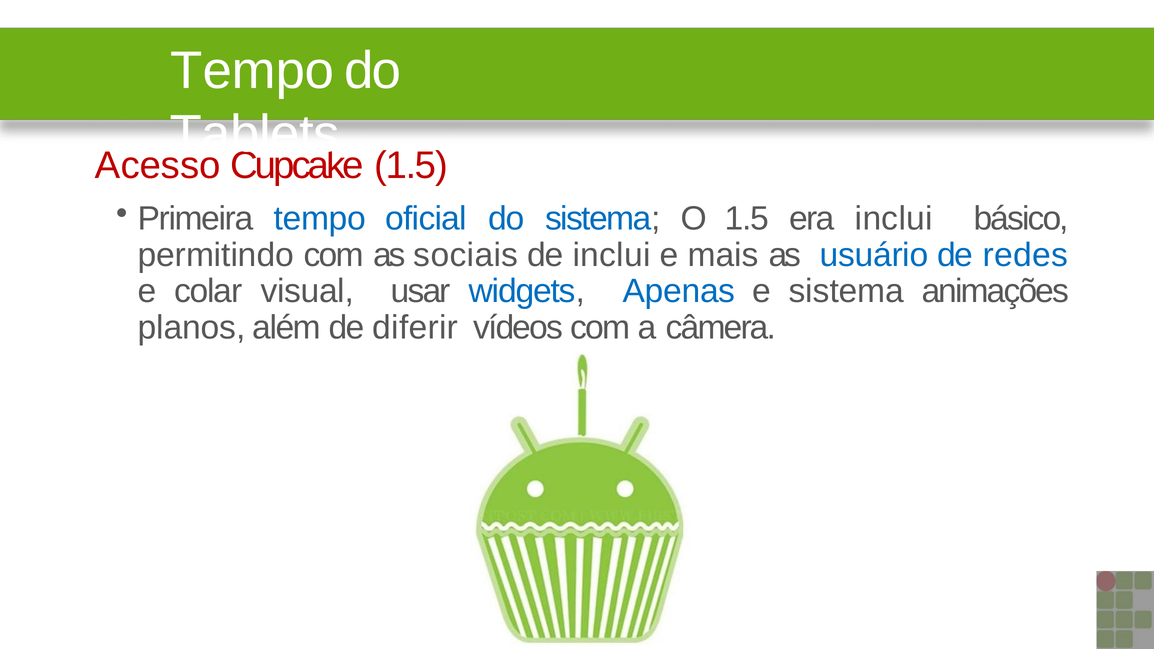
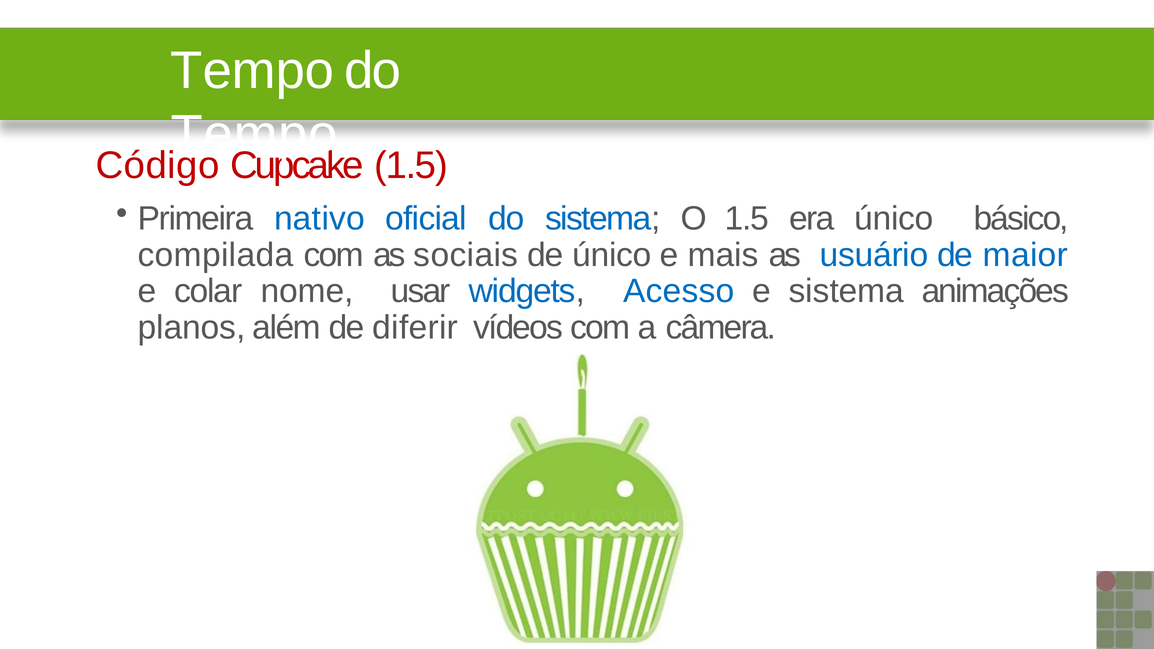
Tablets at (255, 134): Tablets -> Tempo
Acesso: Acesso -> Código
Primeira tempo: tempo -> nativo
era inclui: inclui -> único
permitindo: permitindo -> compilada
de inclui: inclui -> único
redes: redes -> maior
visual: visual -> nome
Apenas: Apenas -> Acesso
